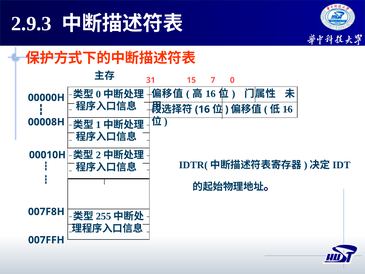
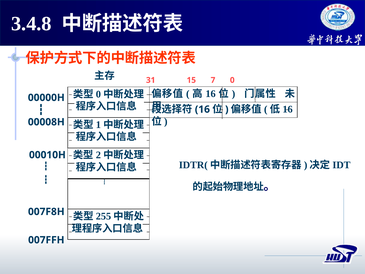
2.9.3: 2.9.3 -> 3.4.8
